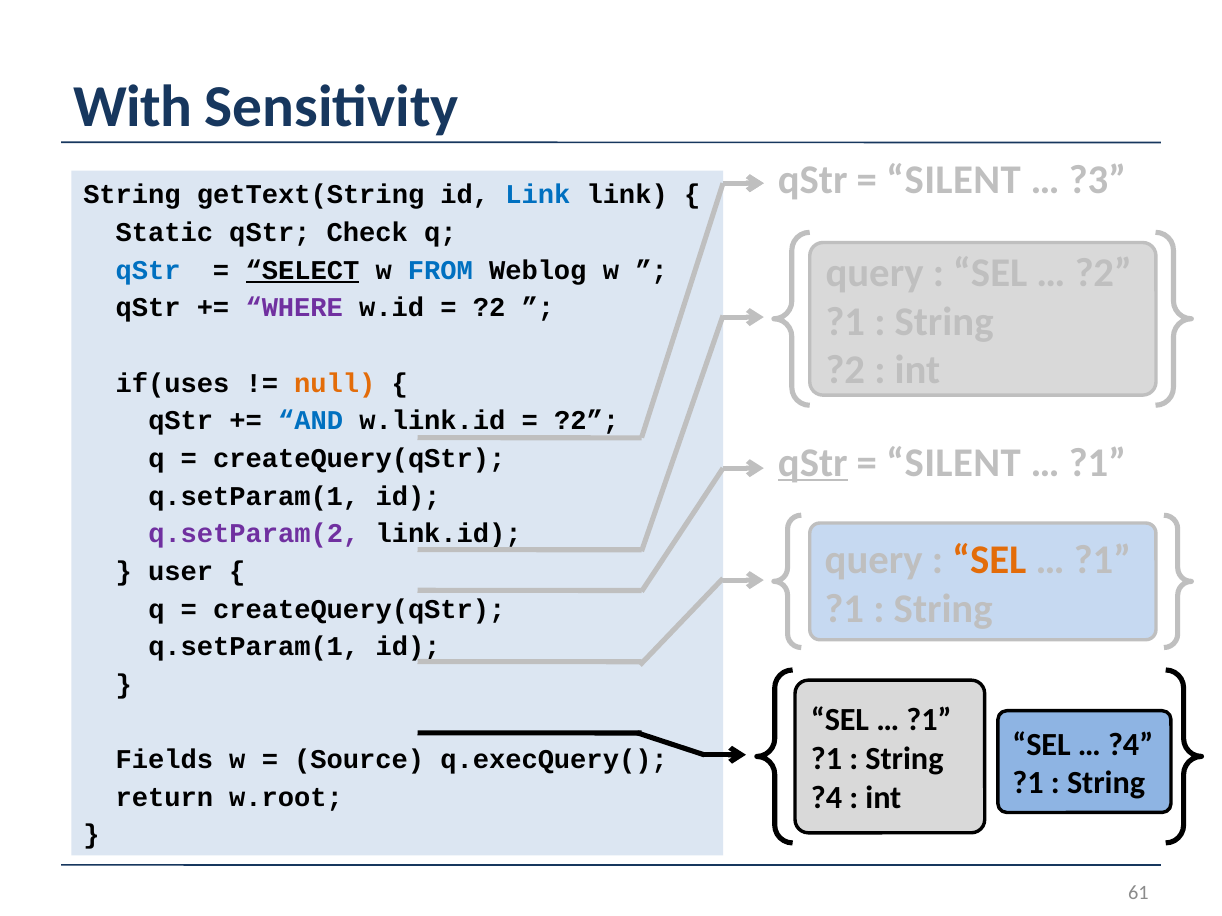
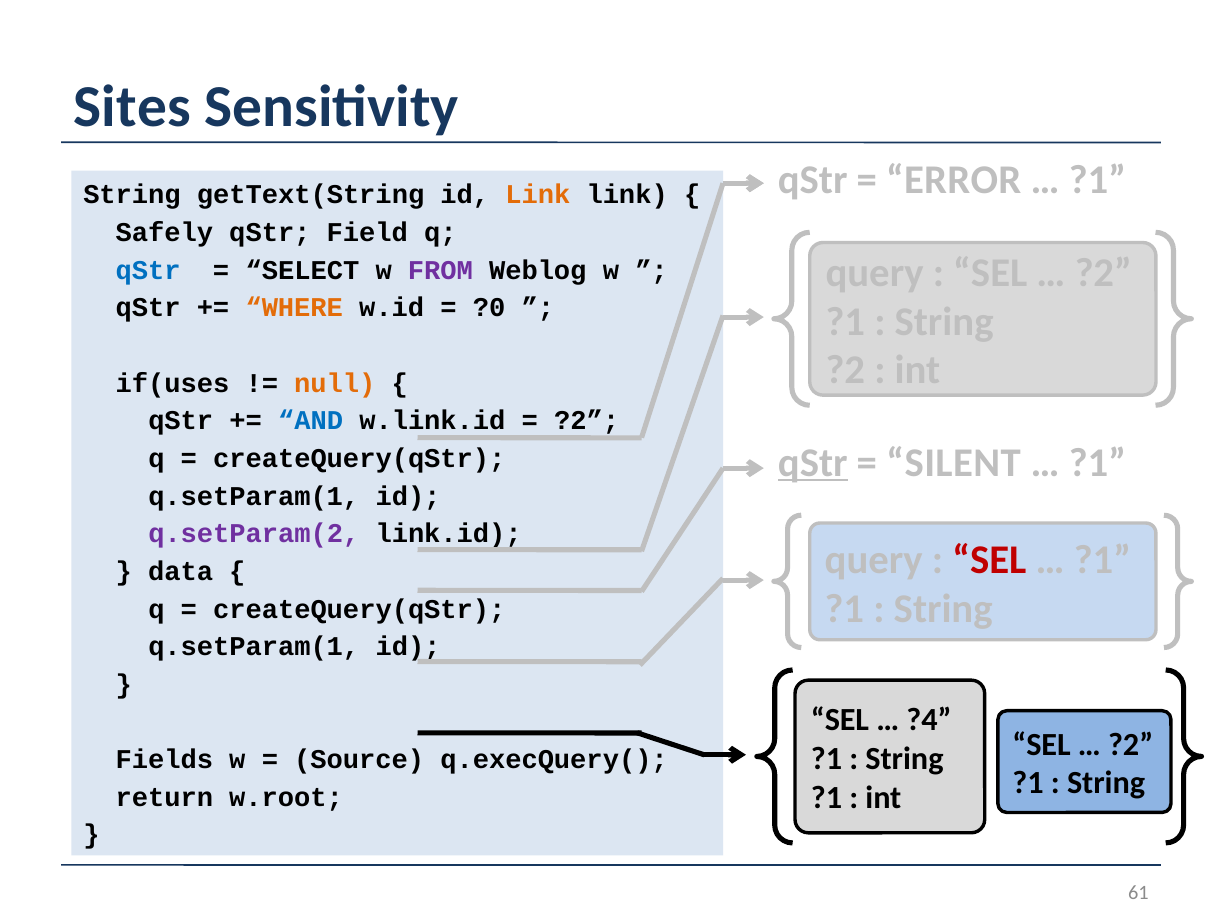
With: With -> Sites
SILENT at (954, 180): SILENT -> ERROR
?3 at (1097, 180): ?3 -> ?1
Link at (538, 195) colour: blue -> orange
Static: Static -> Safely
Check: Check -> Field
SELECT underline: present -> none
FROM colour: blue -> purple
WHERE colour: purple -> orange
?2 at (489, 308): ?2 -> ?0
SEL at (989, 560) colour: orange -> red
user: user -> data
?1 at (929, 720): ?1 -> ?4
?4 at (1131, 745): ?4 -> ?2
?4 at (826, 798): ?4 -> ?1
